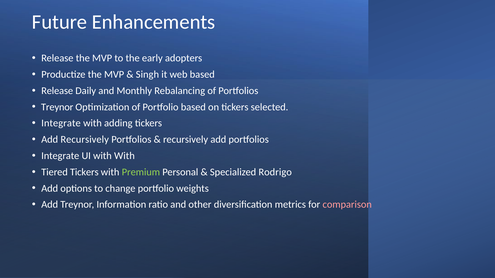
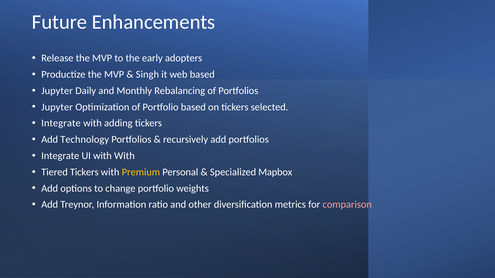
Release at (57, 91): Release -> Jupyter
Treynor at (57, 107): Treynor -> Jupyter
Add Recursively: Recursively -> Technology
Premium colour: light green -> yellow
Rodrigo: Rodrigo -> Mapbox
